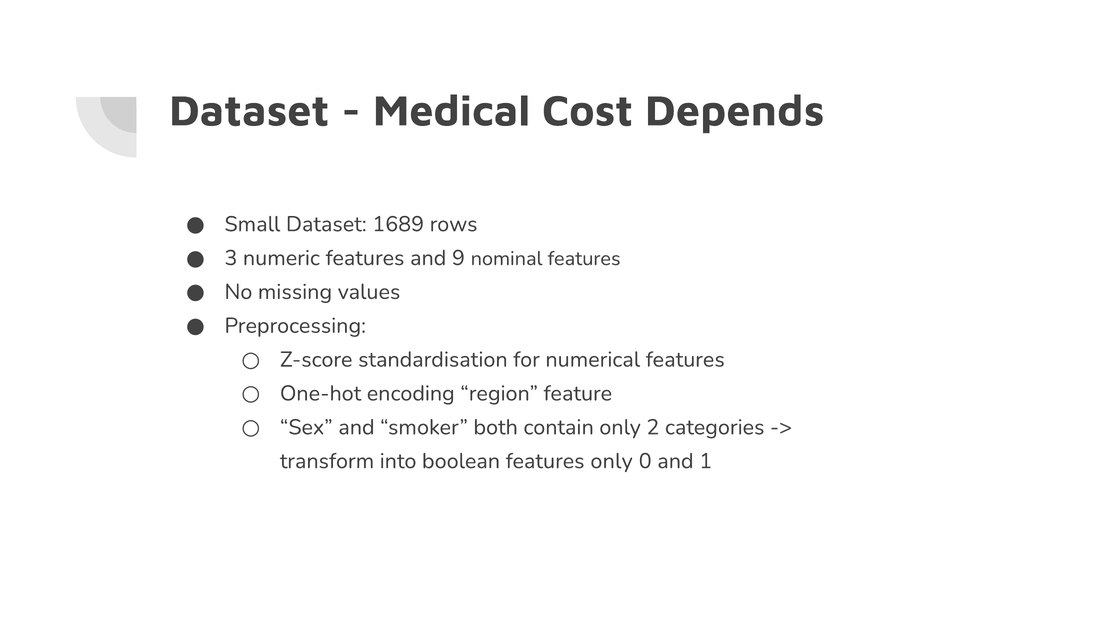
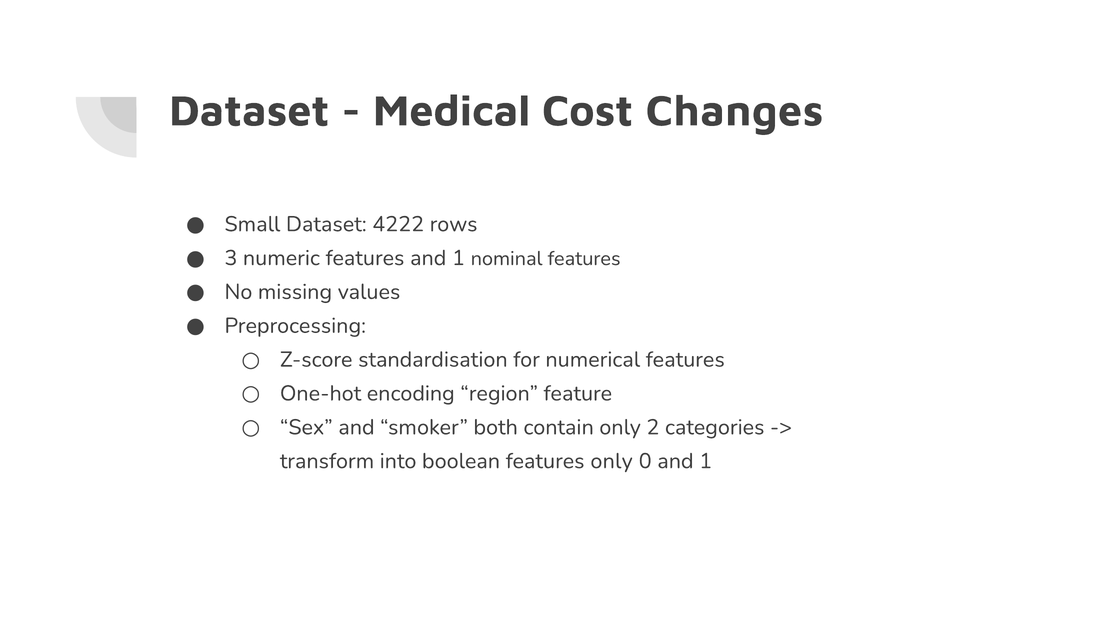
Depends: Depends -> Changes
1689: 1689 -> 4222
features and 9: 9 -> 1
